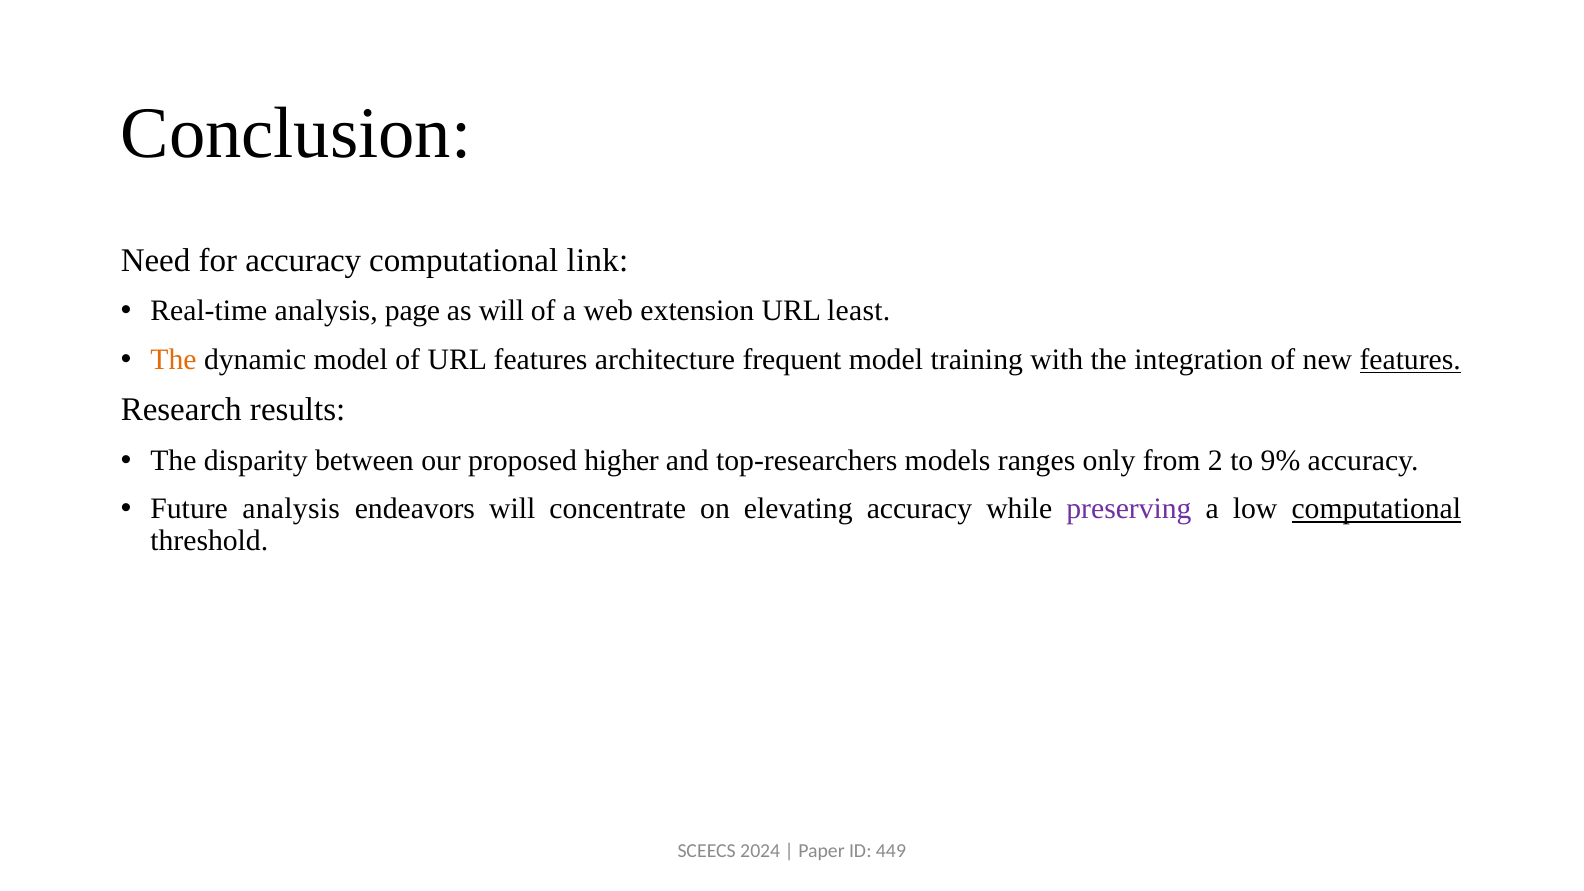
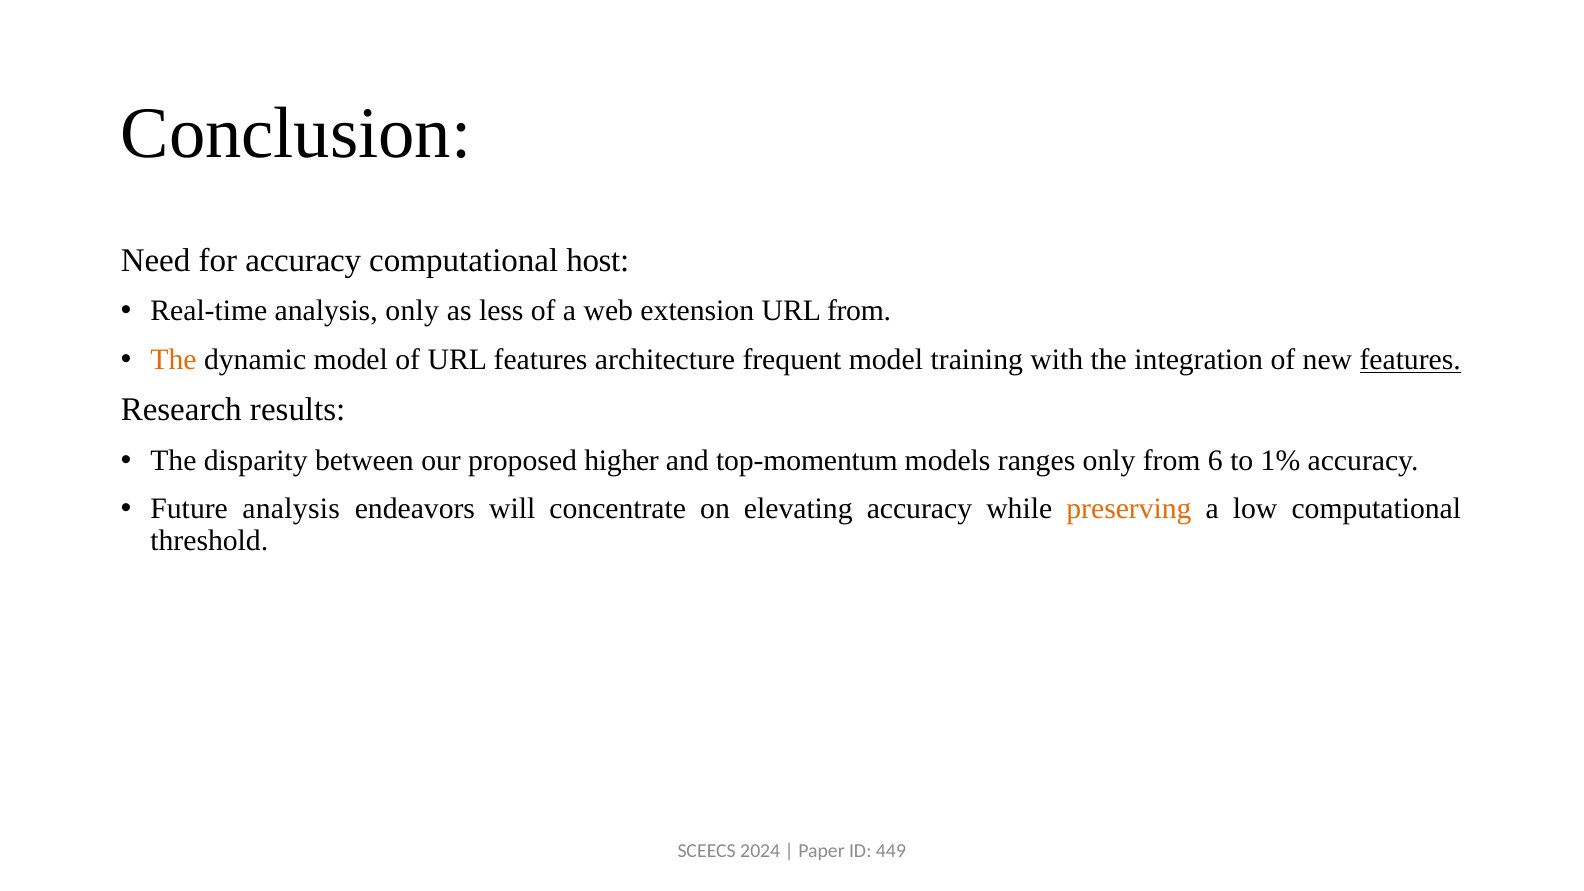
link: link -> host
analysis page: page -> only
as will: will -> less
URL least: least -> from
top-researchers: top-researchers -> top-momentum
2: 2 -> 6
9%: 9% -> 1%
preserving colour: purple -> orange
computational at (1376, 509) underline: present -> none
